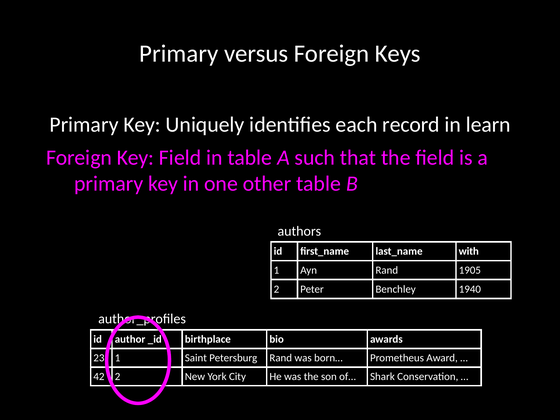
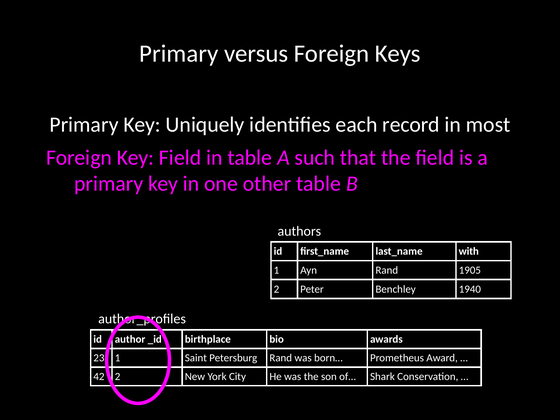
learn: learn -> most
